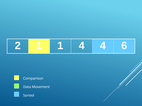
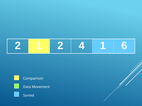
1 1: 1 -> 2
4 4: 4 -> 1
